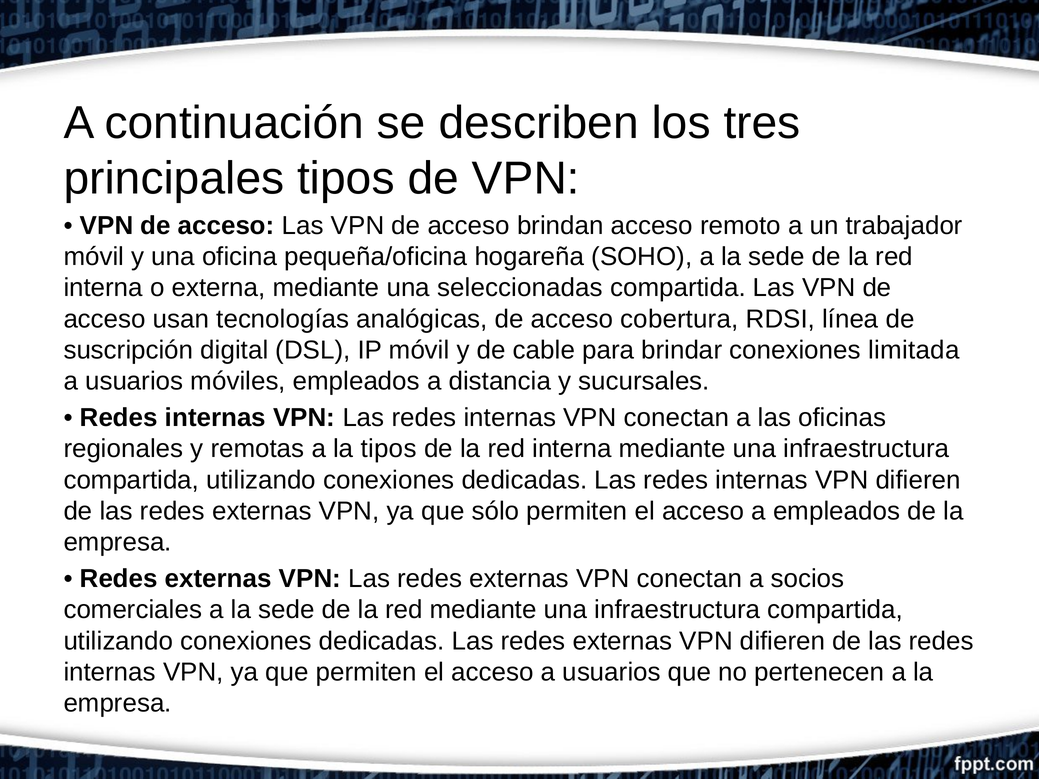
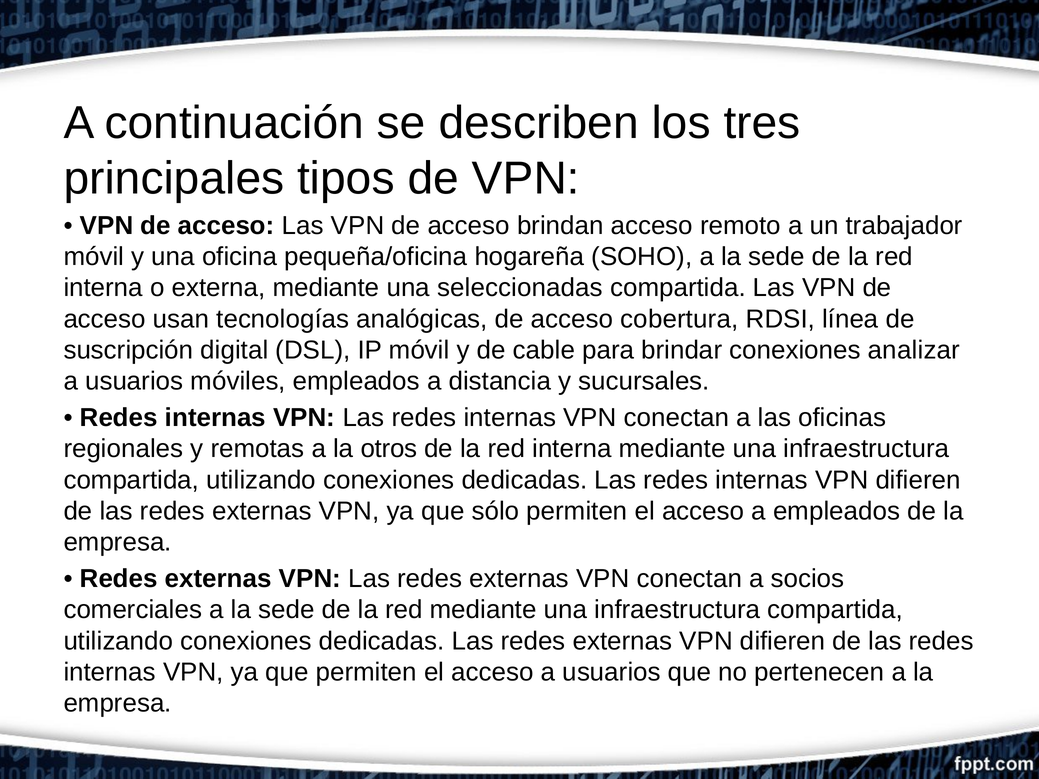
limitada: limitada -> analizar
la tipos: tipos -> otros
